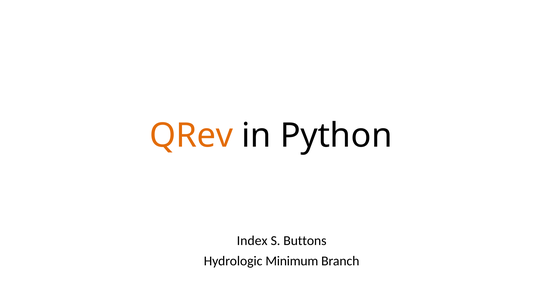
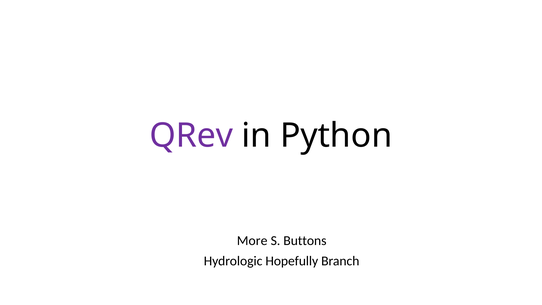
QRev colour: orange -> purple
Index: Index -> More
Minimum: Minimum -> Hopefully
